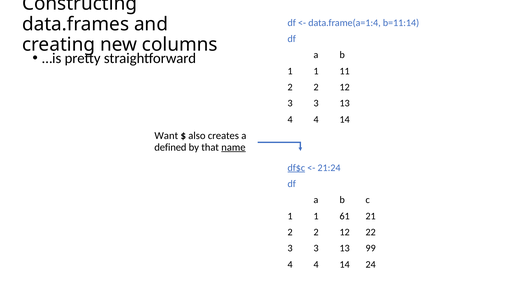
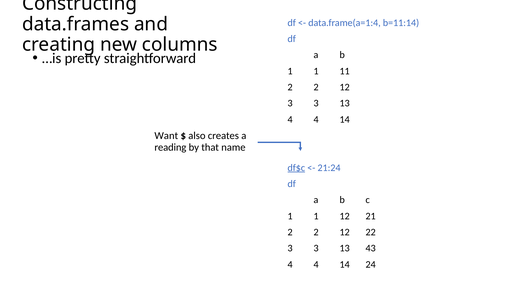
defined: defined -> reading
name underline: present -> none
1 61: 61 -> 12
99: 99 -> 43
